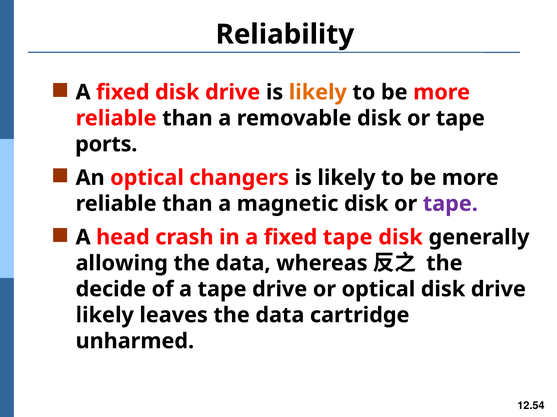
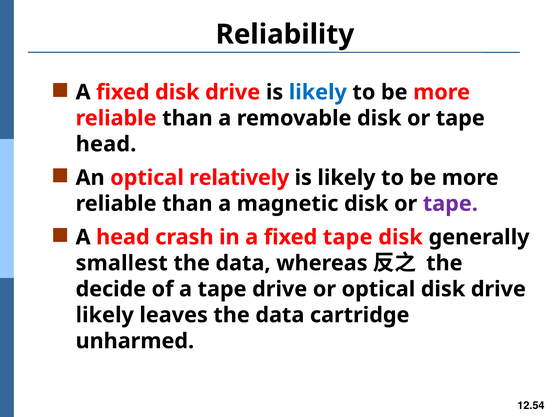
likely at (318, 92) colour: orange -> blue
ports at (106, 144): ports -> head
changers: changers -> relatively
allowing: allowing -> smallest
